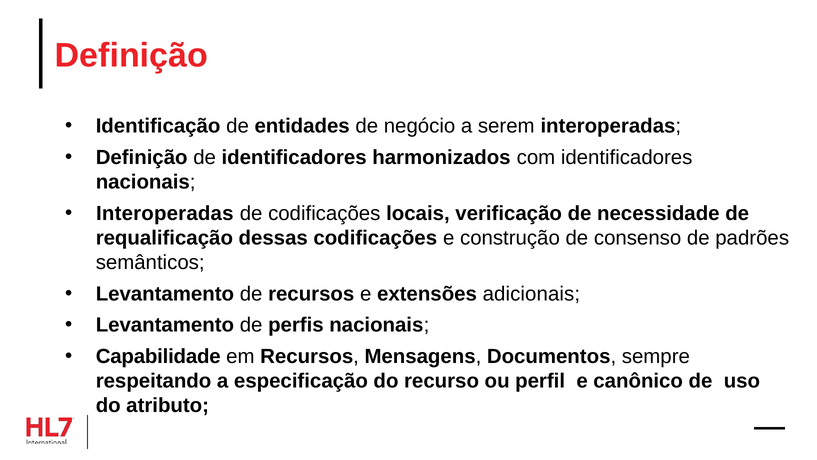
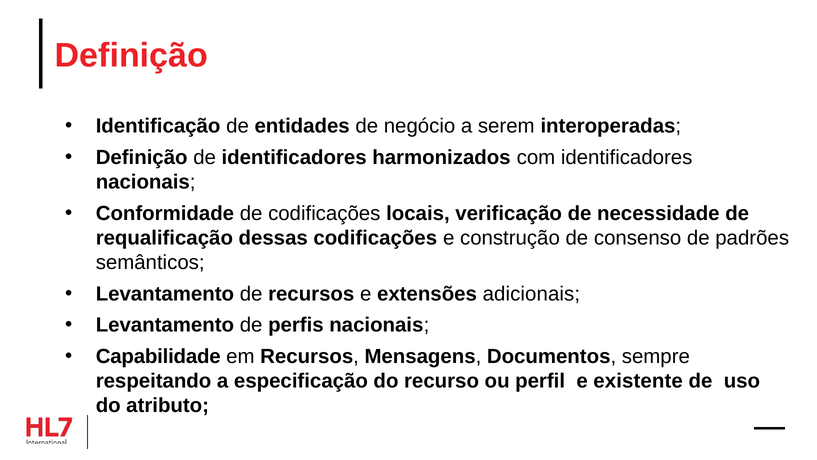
Interoperadas at (165, 213): Interoperadas -> Conformidade
canônico: canônico -> existente
